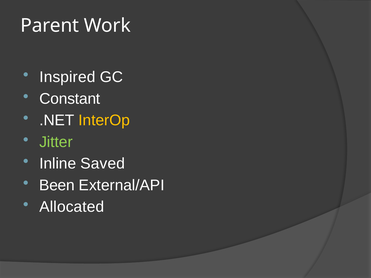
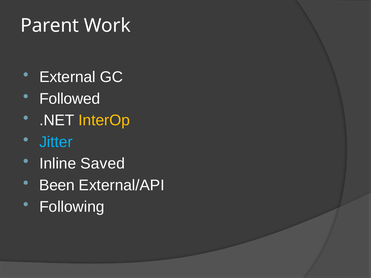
Inspired: Inspired -> External
Constant: Constant -> Followed
Jitter colour: light green -> light blue
Allocated: Allocated -> Following
